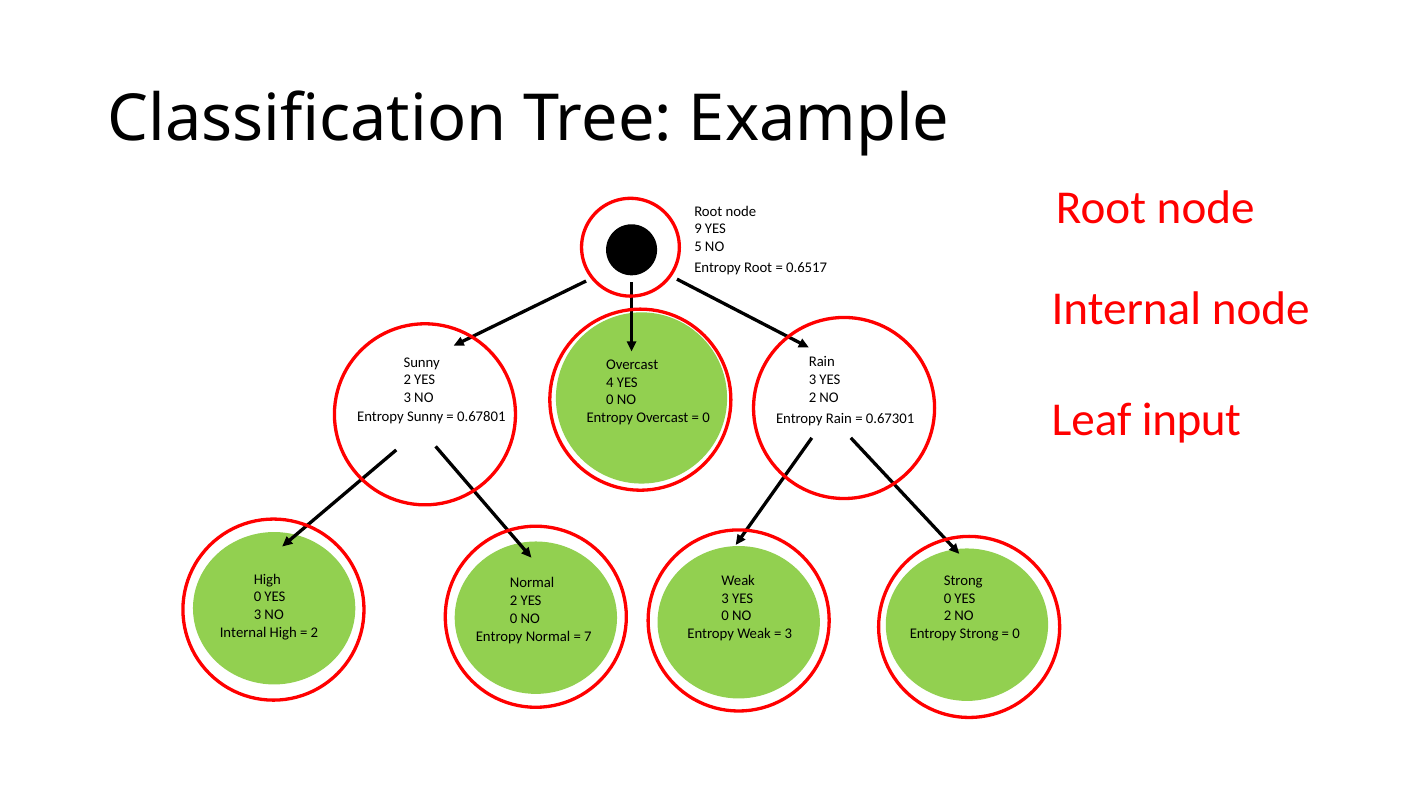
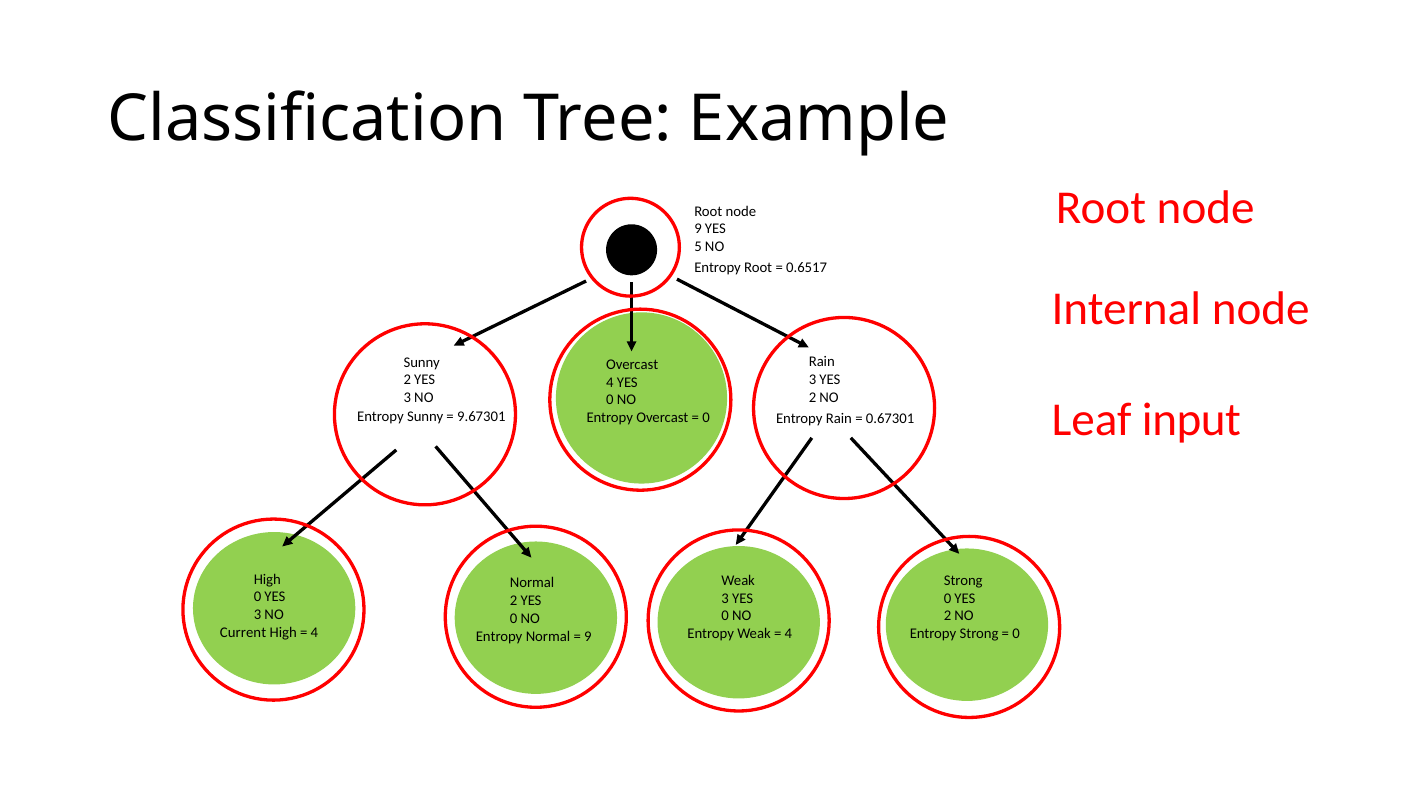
0.67801: 0.67801 -> 9.67301
Internal at (243, 633): Internal -> Current
2 at (314, 633): 2 -> 4
3 at (788, 634): 3 -> 4
7 at (588, 636): 7 -> 9
